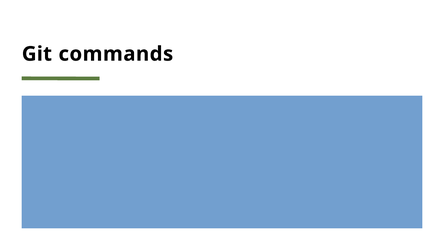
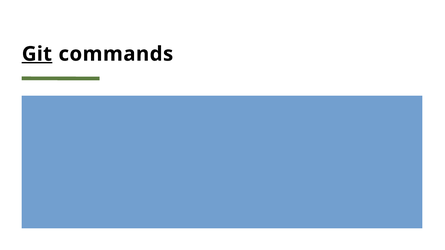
Git underline: none -> present
